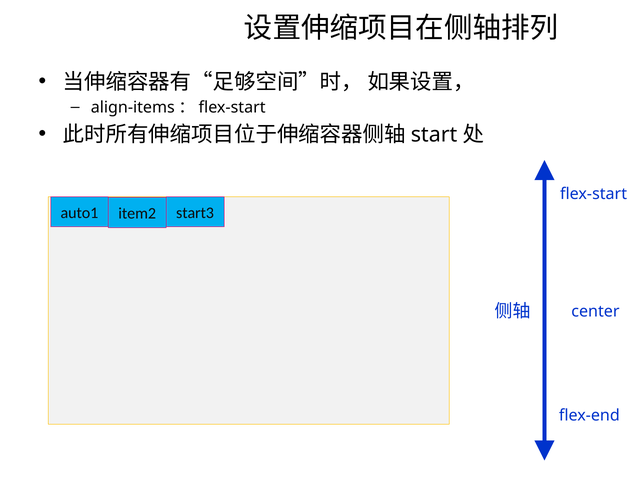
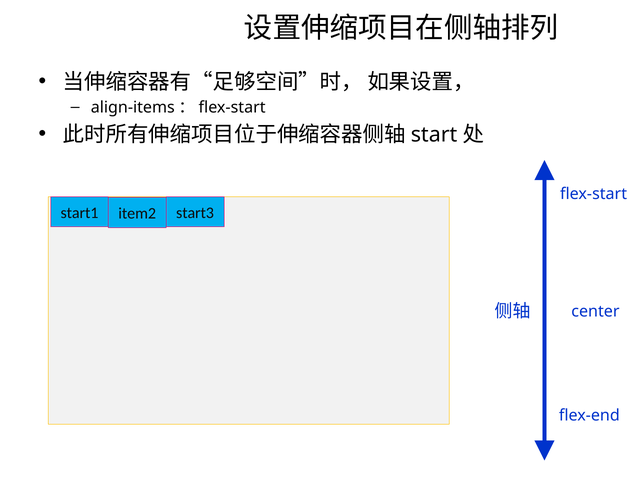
auto1: auto1 -> start1
